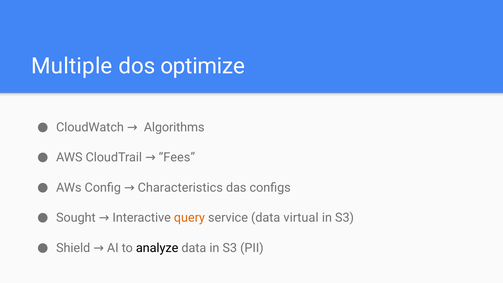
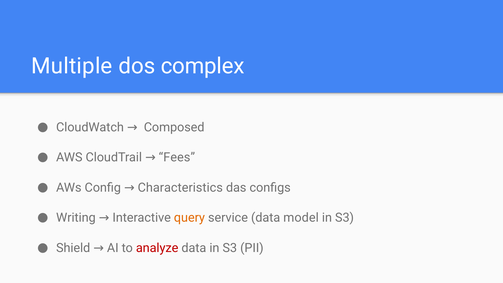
optimize: optimize -> complex
Algorithms: Algorithms -> Composed
Sought: Sought -> Writing
virtual: virtual -> model
analyze colour: black -> red
